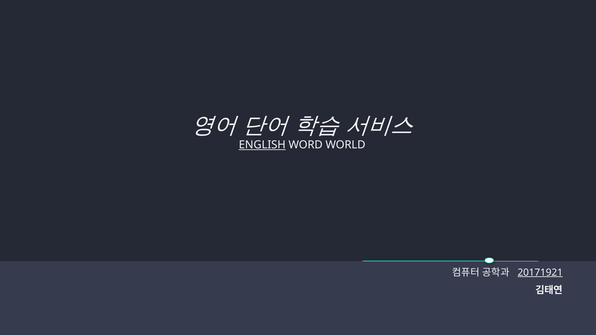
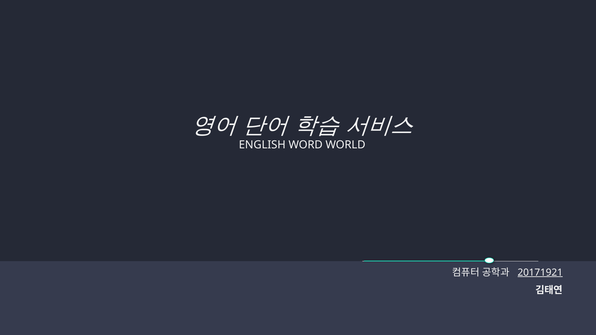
ENGLISH underline: present -> none
